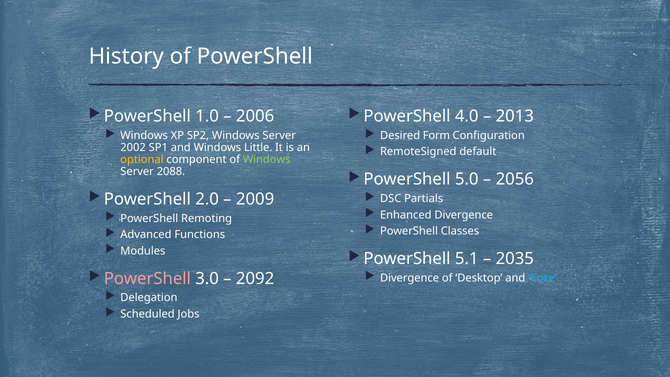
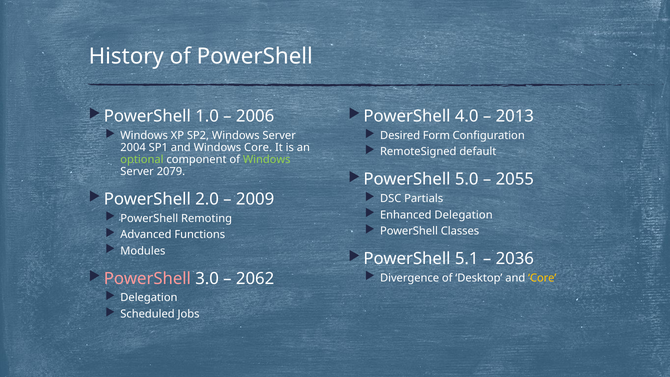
2002: 2002 -> 2004
Windows Little: Little -> Core
optional colour: yellow -> light green
2088: 2088 -> 2079
2056: 2056 -> 2055
Enhanced Divergence: Divergence -> Delegation
2035: 2035 -> 2036
2092: 2092 -> 2062
Core at (542, 278) colour: light blue -> yellow
